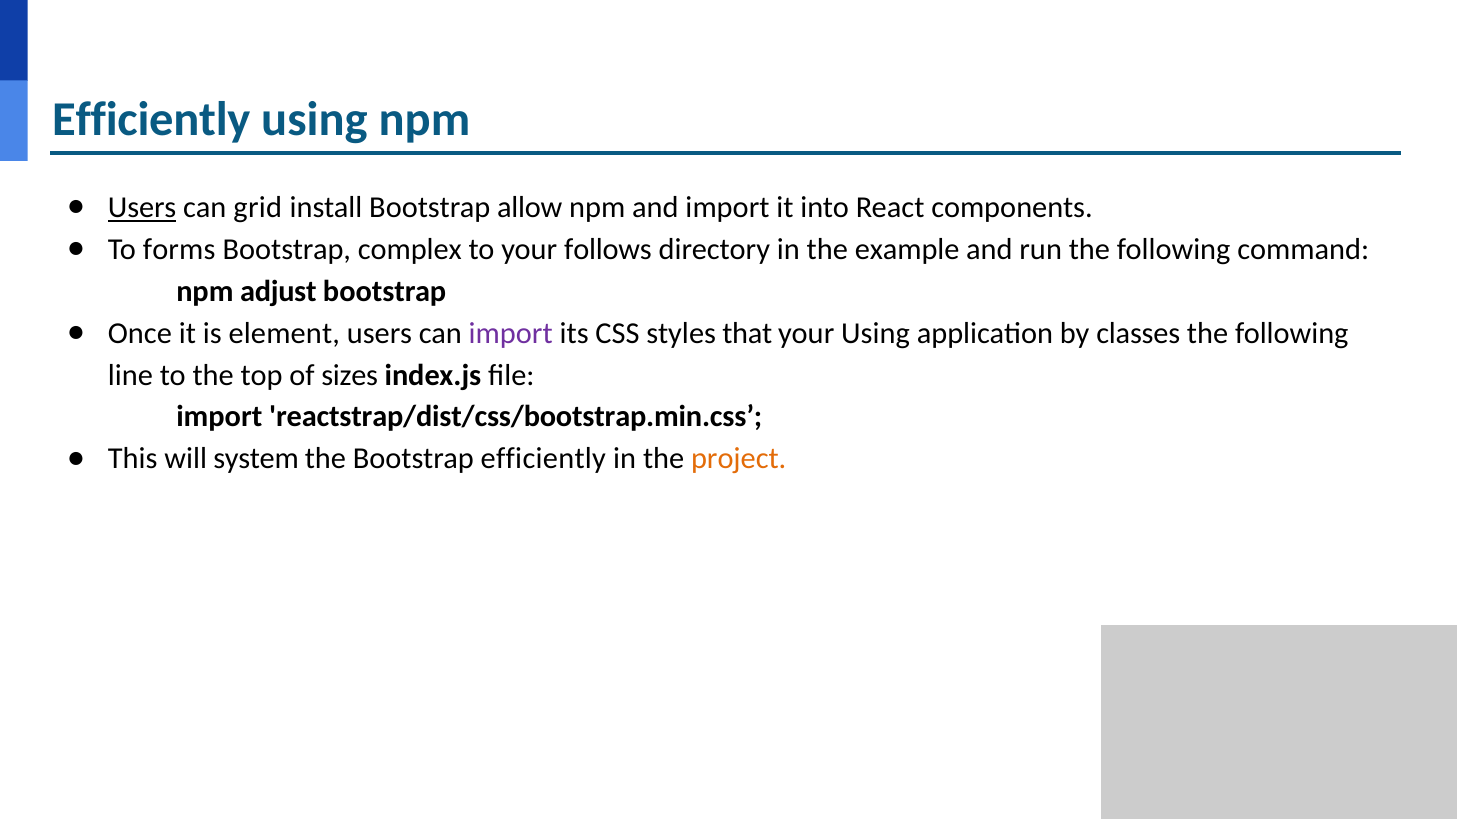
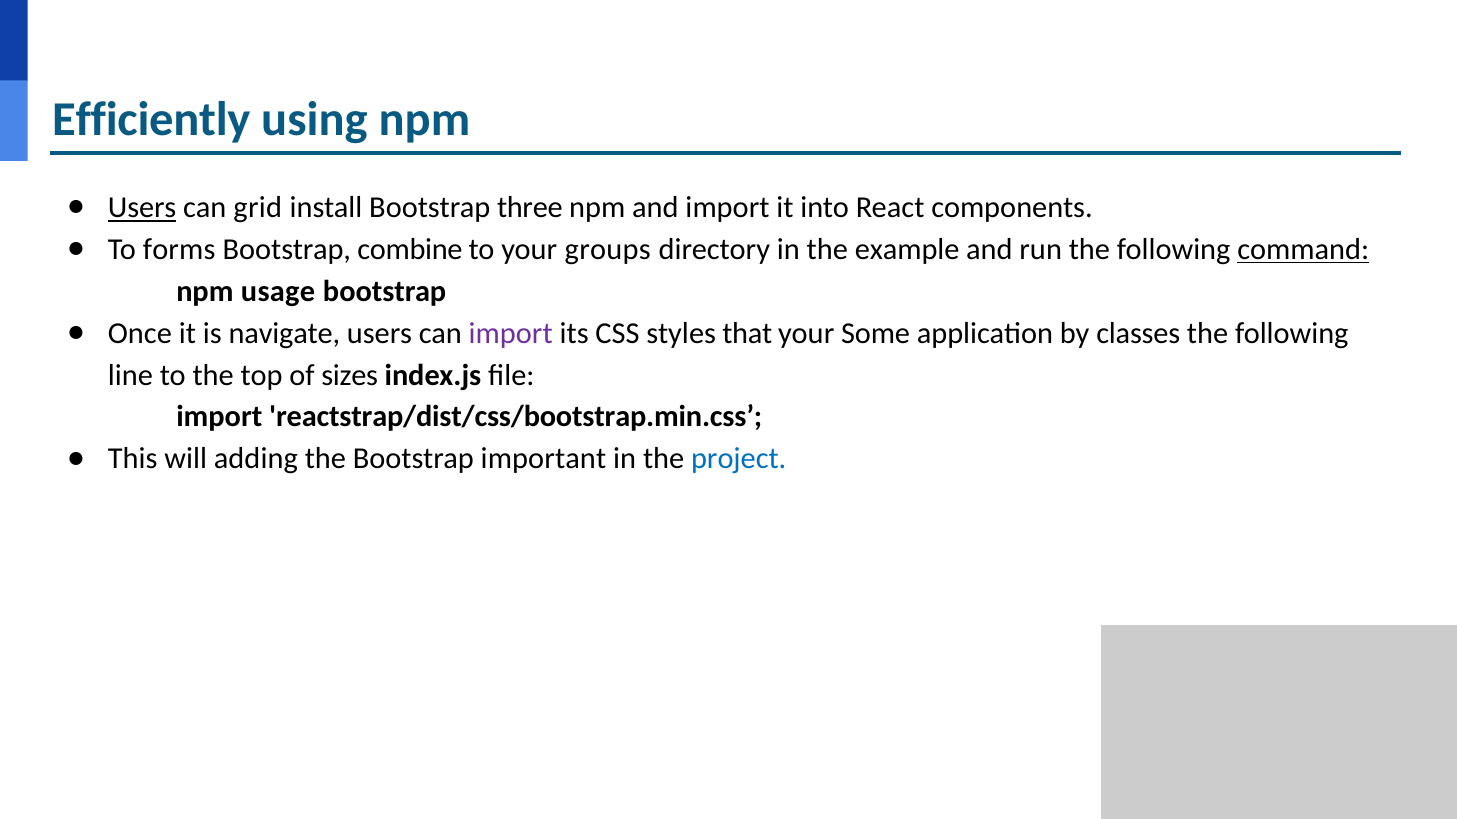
allow: allow -> three
complex: complex -> combine
follows: follows -> groups
command underline: none -> present
adjust: adjust -> usage
element: element -> navigate
your Using: Using -> Some
system: system -> adding
Bootstrap efficiently: efficiently -> important
project colour: orange -> blue
